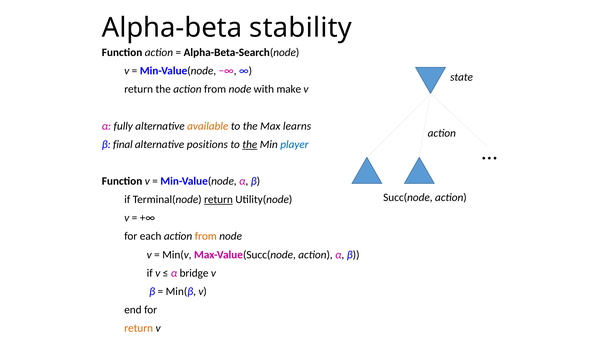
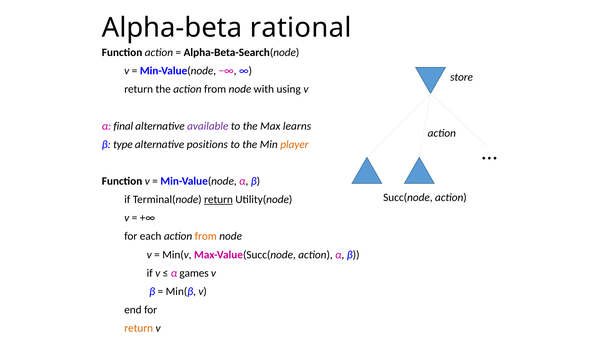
stability: stability -> rational
state: state -> store
make: make -> using
fully: fully -> final
available colour: orange -> purple
final: final -> type
the at (250, 144) underline: present -> none
player colour: blue -> orange
bridge: bridge -> games
